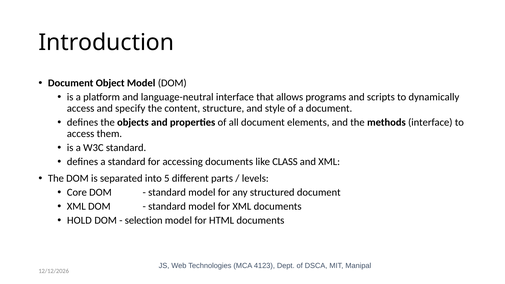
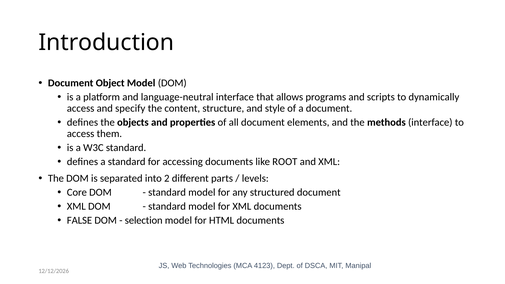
CLASS: CLASS -> ROOT
5: 5 -> 2
HOLD: HOLD -> FALSE
